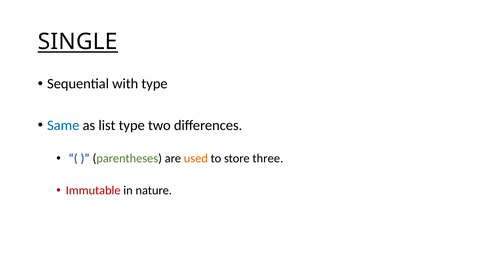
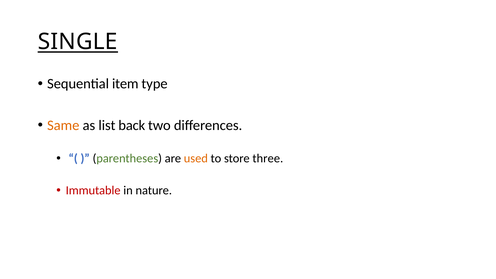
with: with -> item
Same colour: blue -> orange
list type: type -> back
